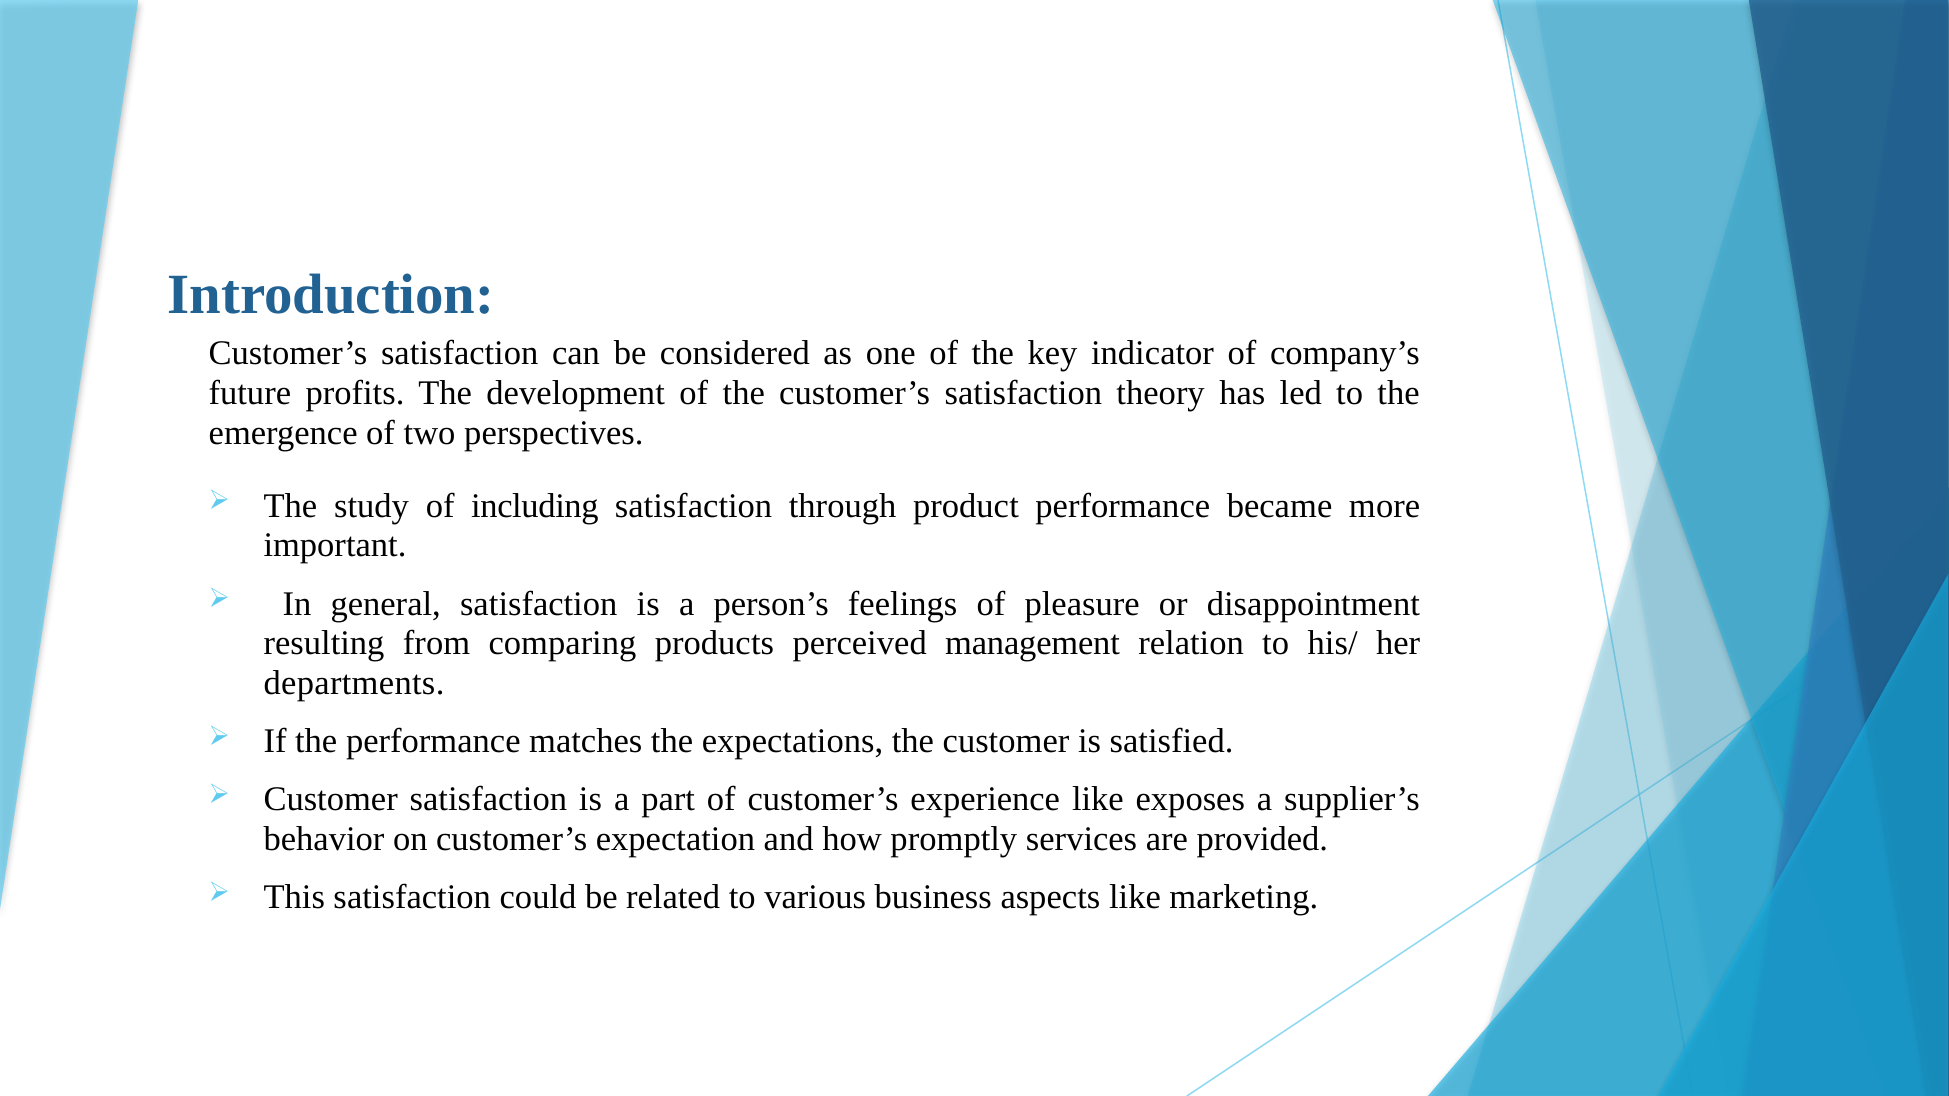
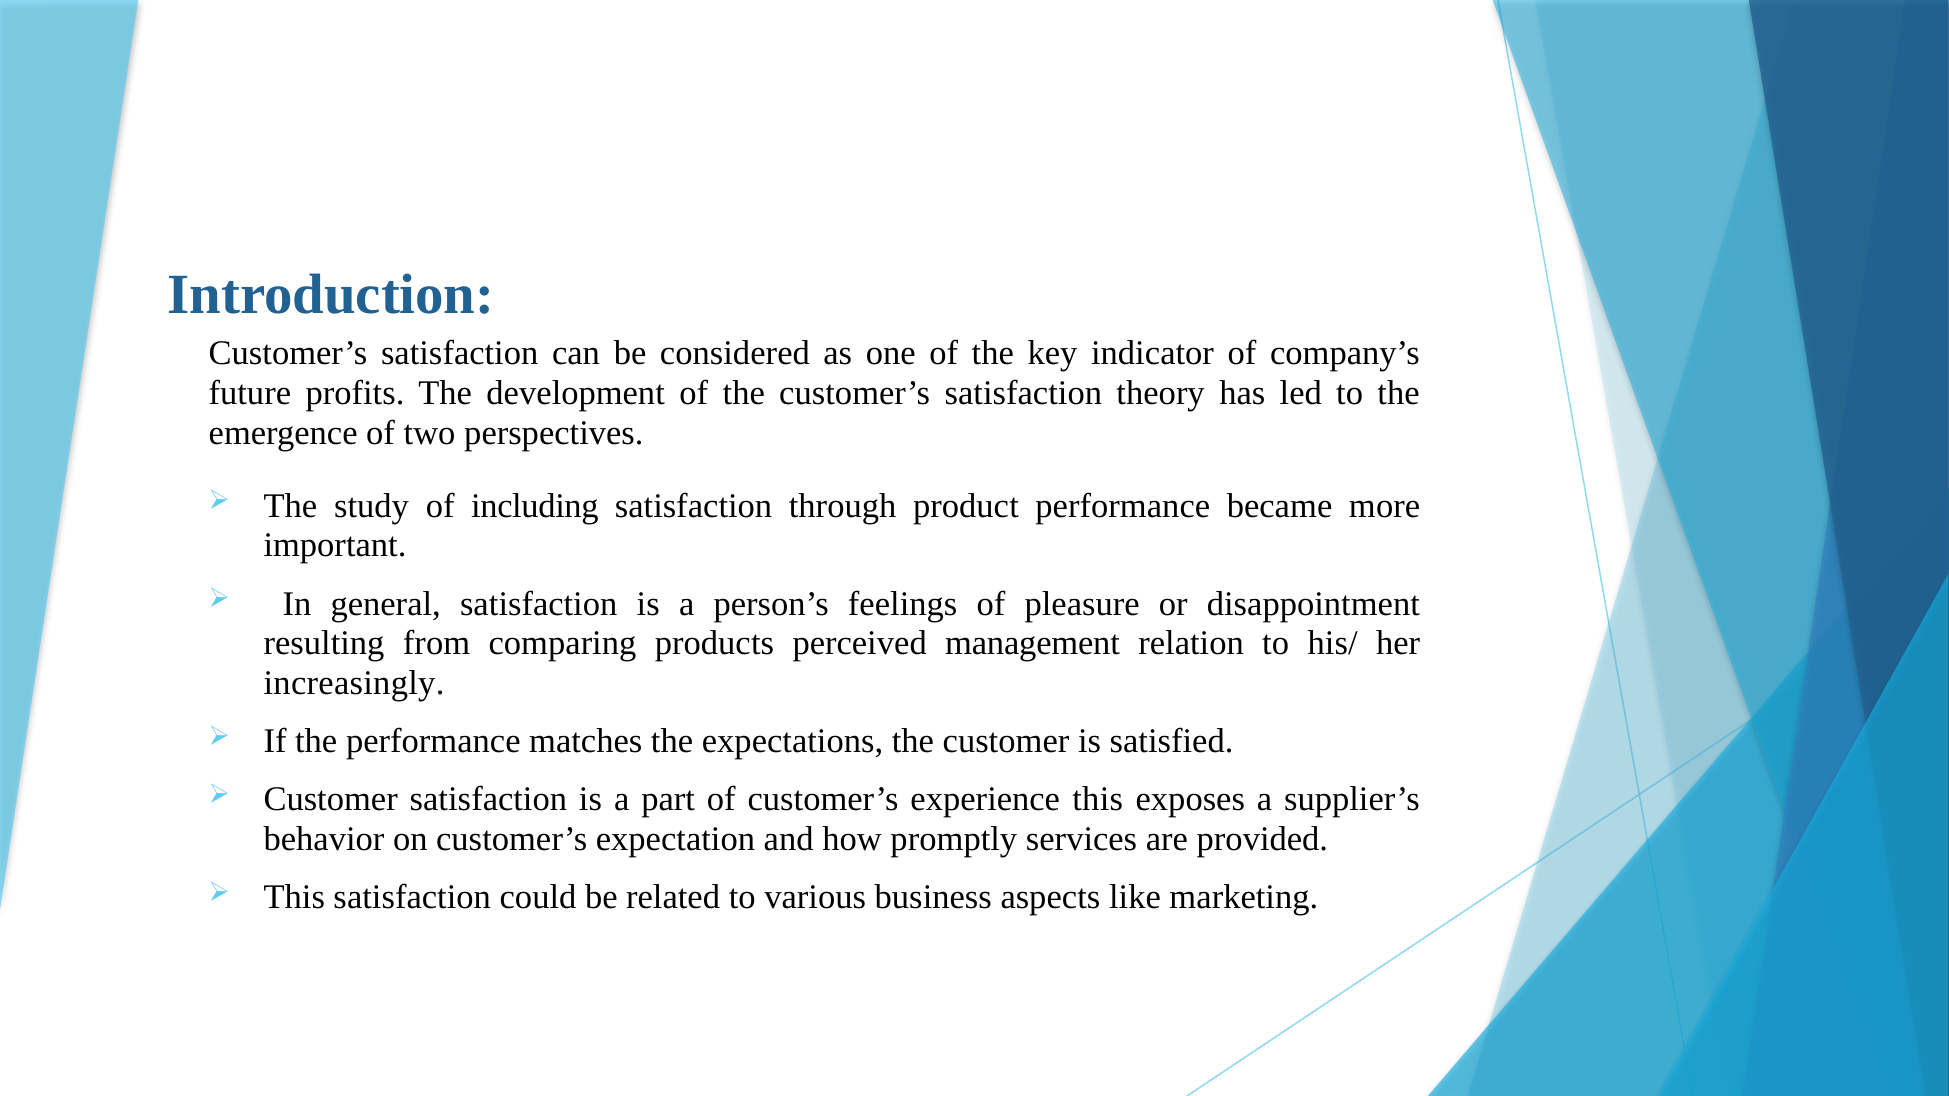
departments: departments -> increasingly
experience like: like -> this
